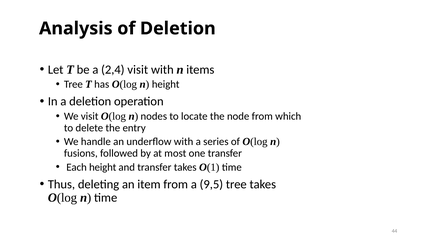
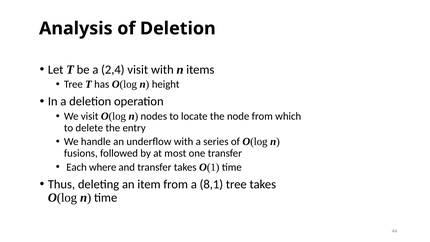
Each height: height -> where
9,5: 9,5 -> 8,1
